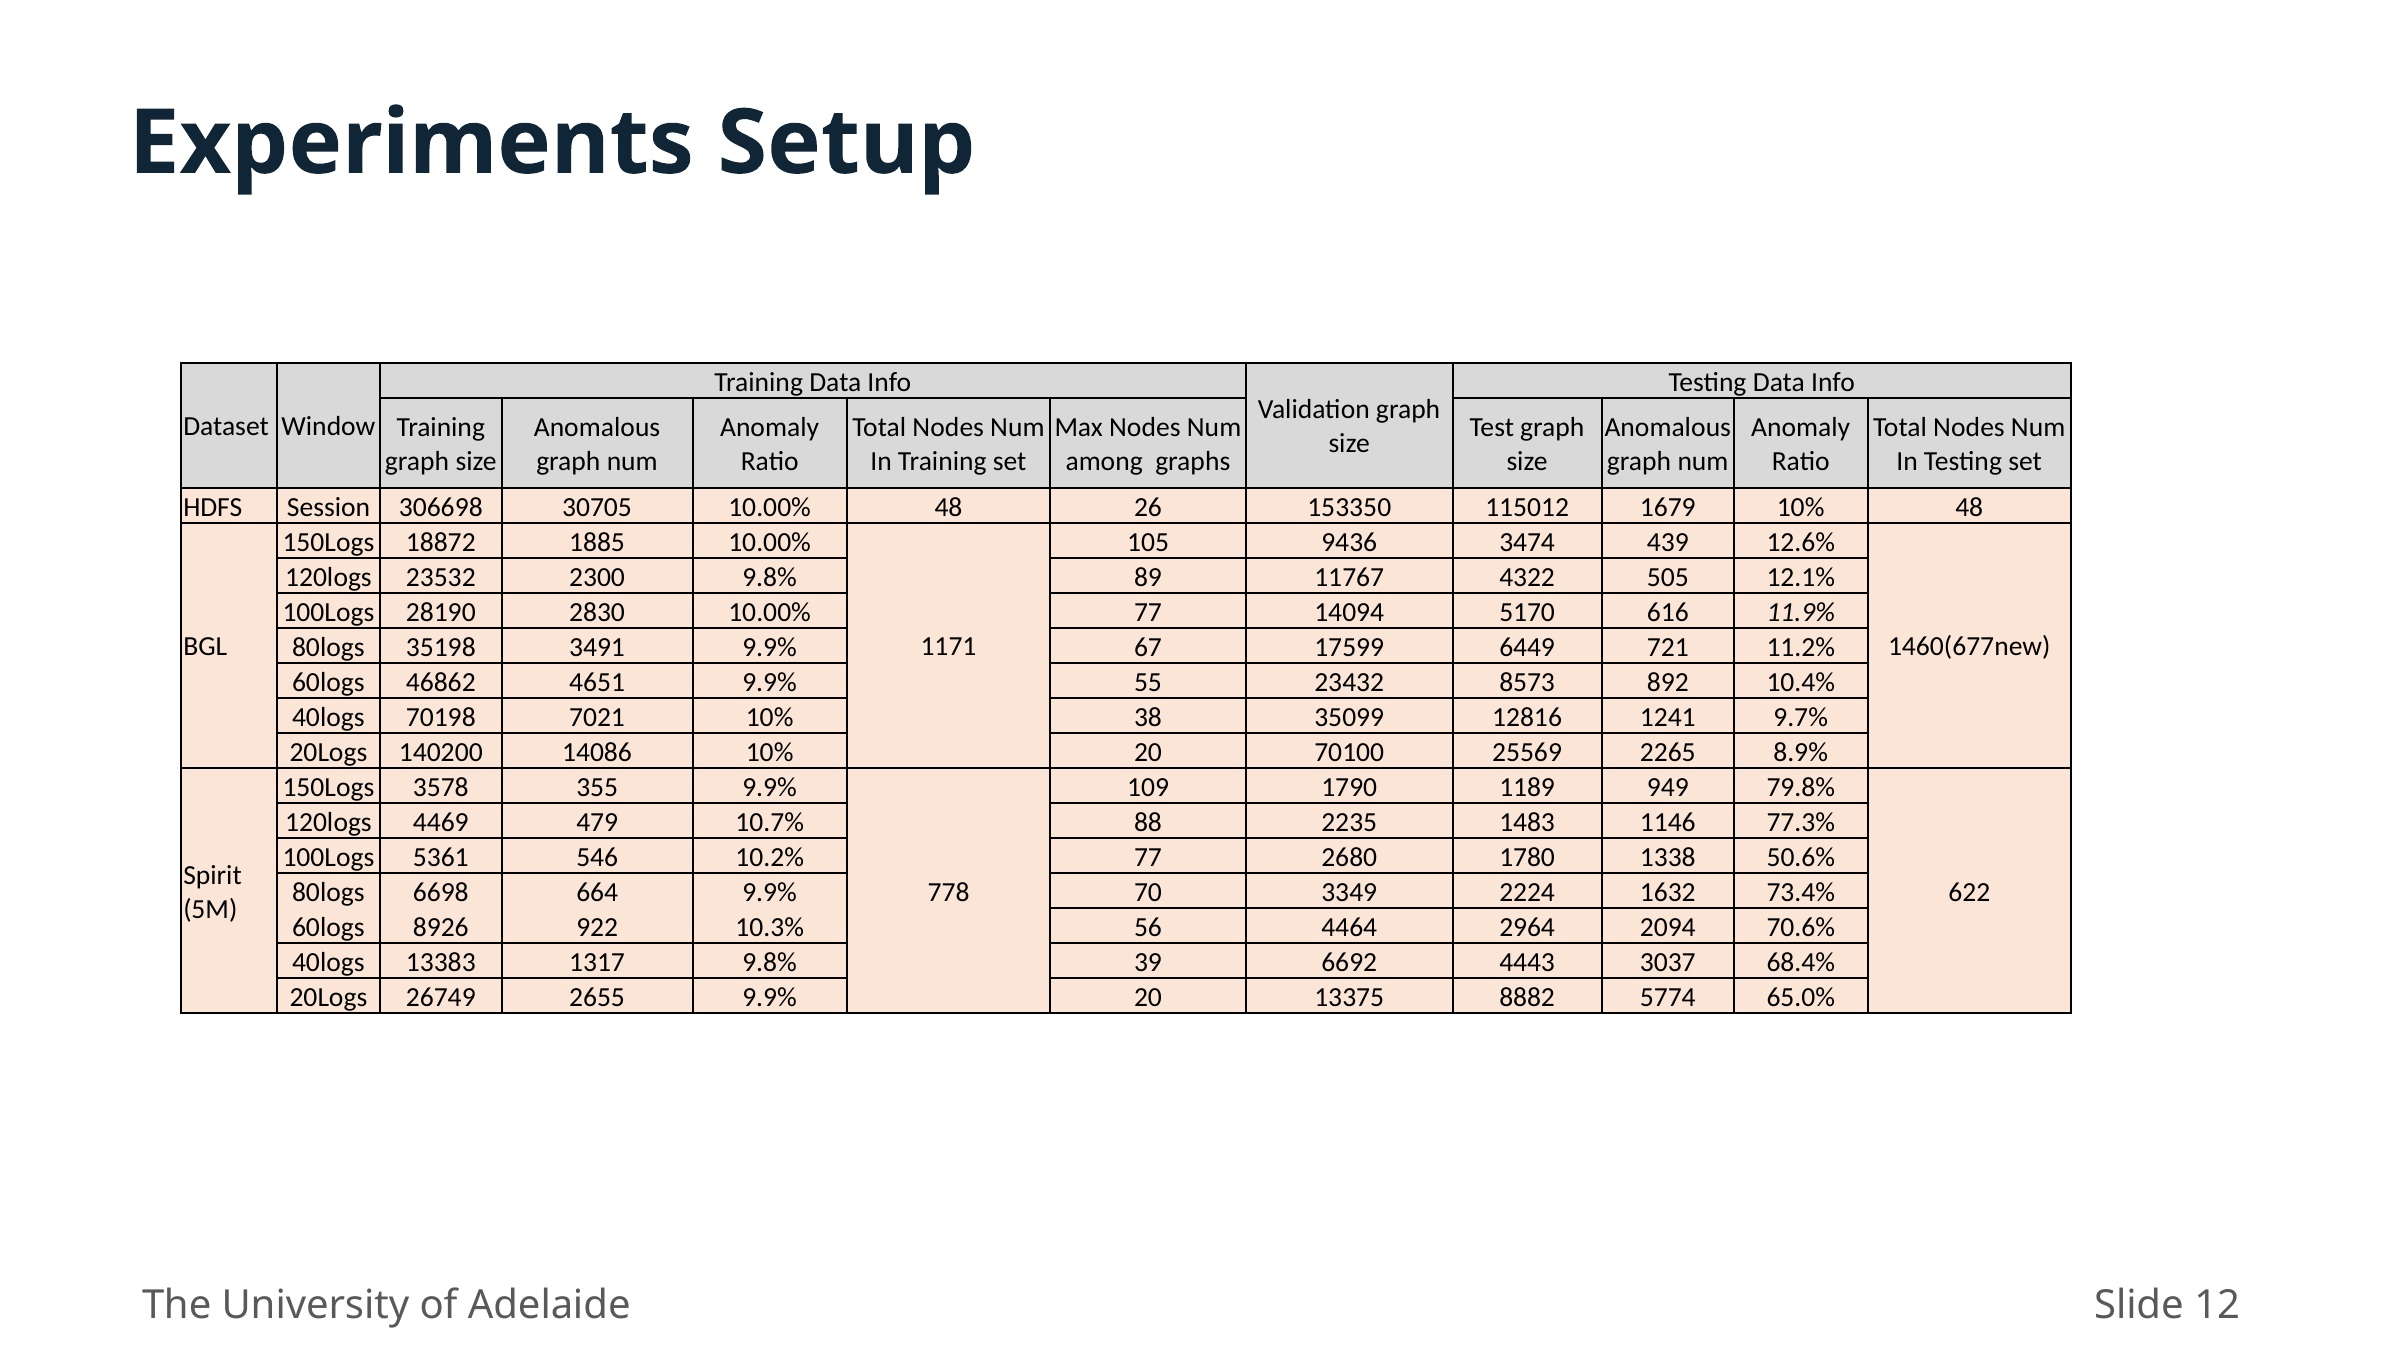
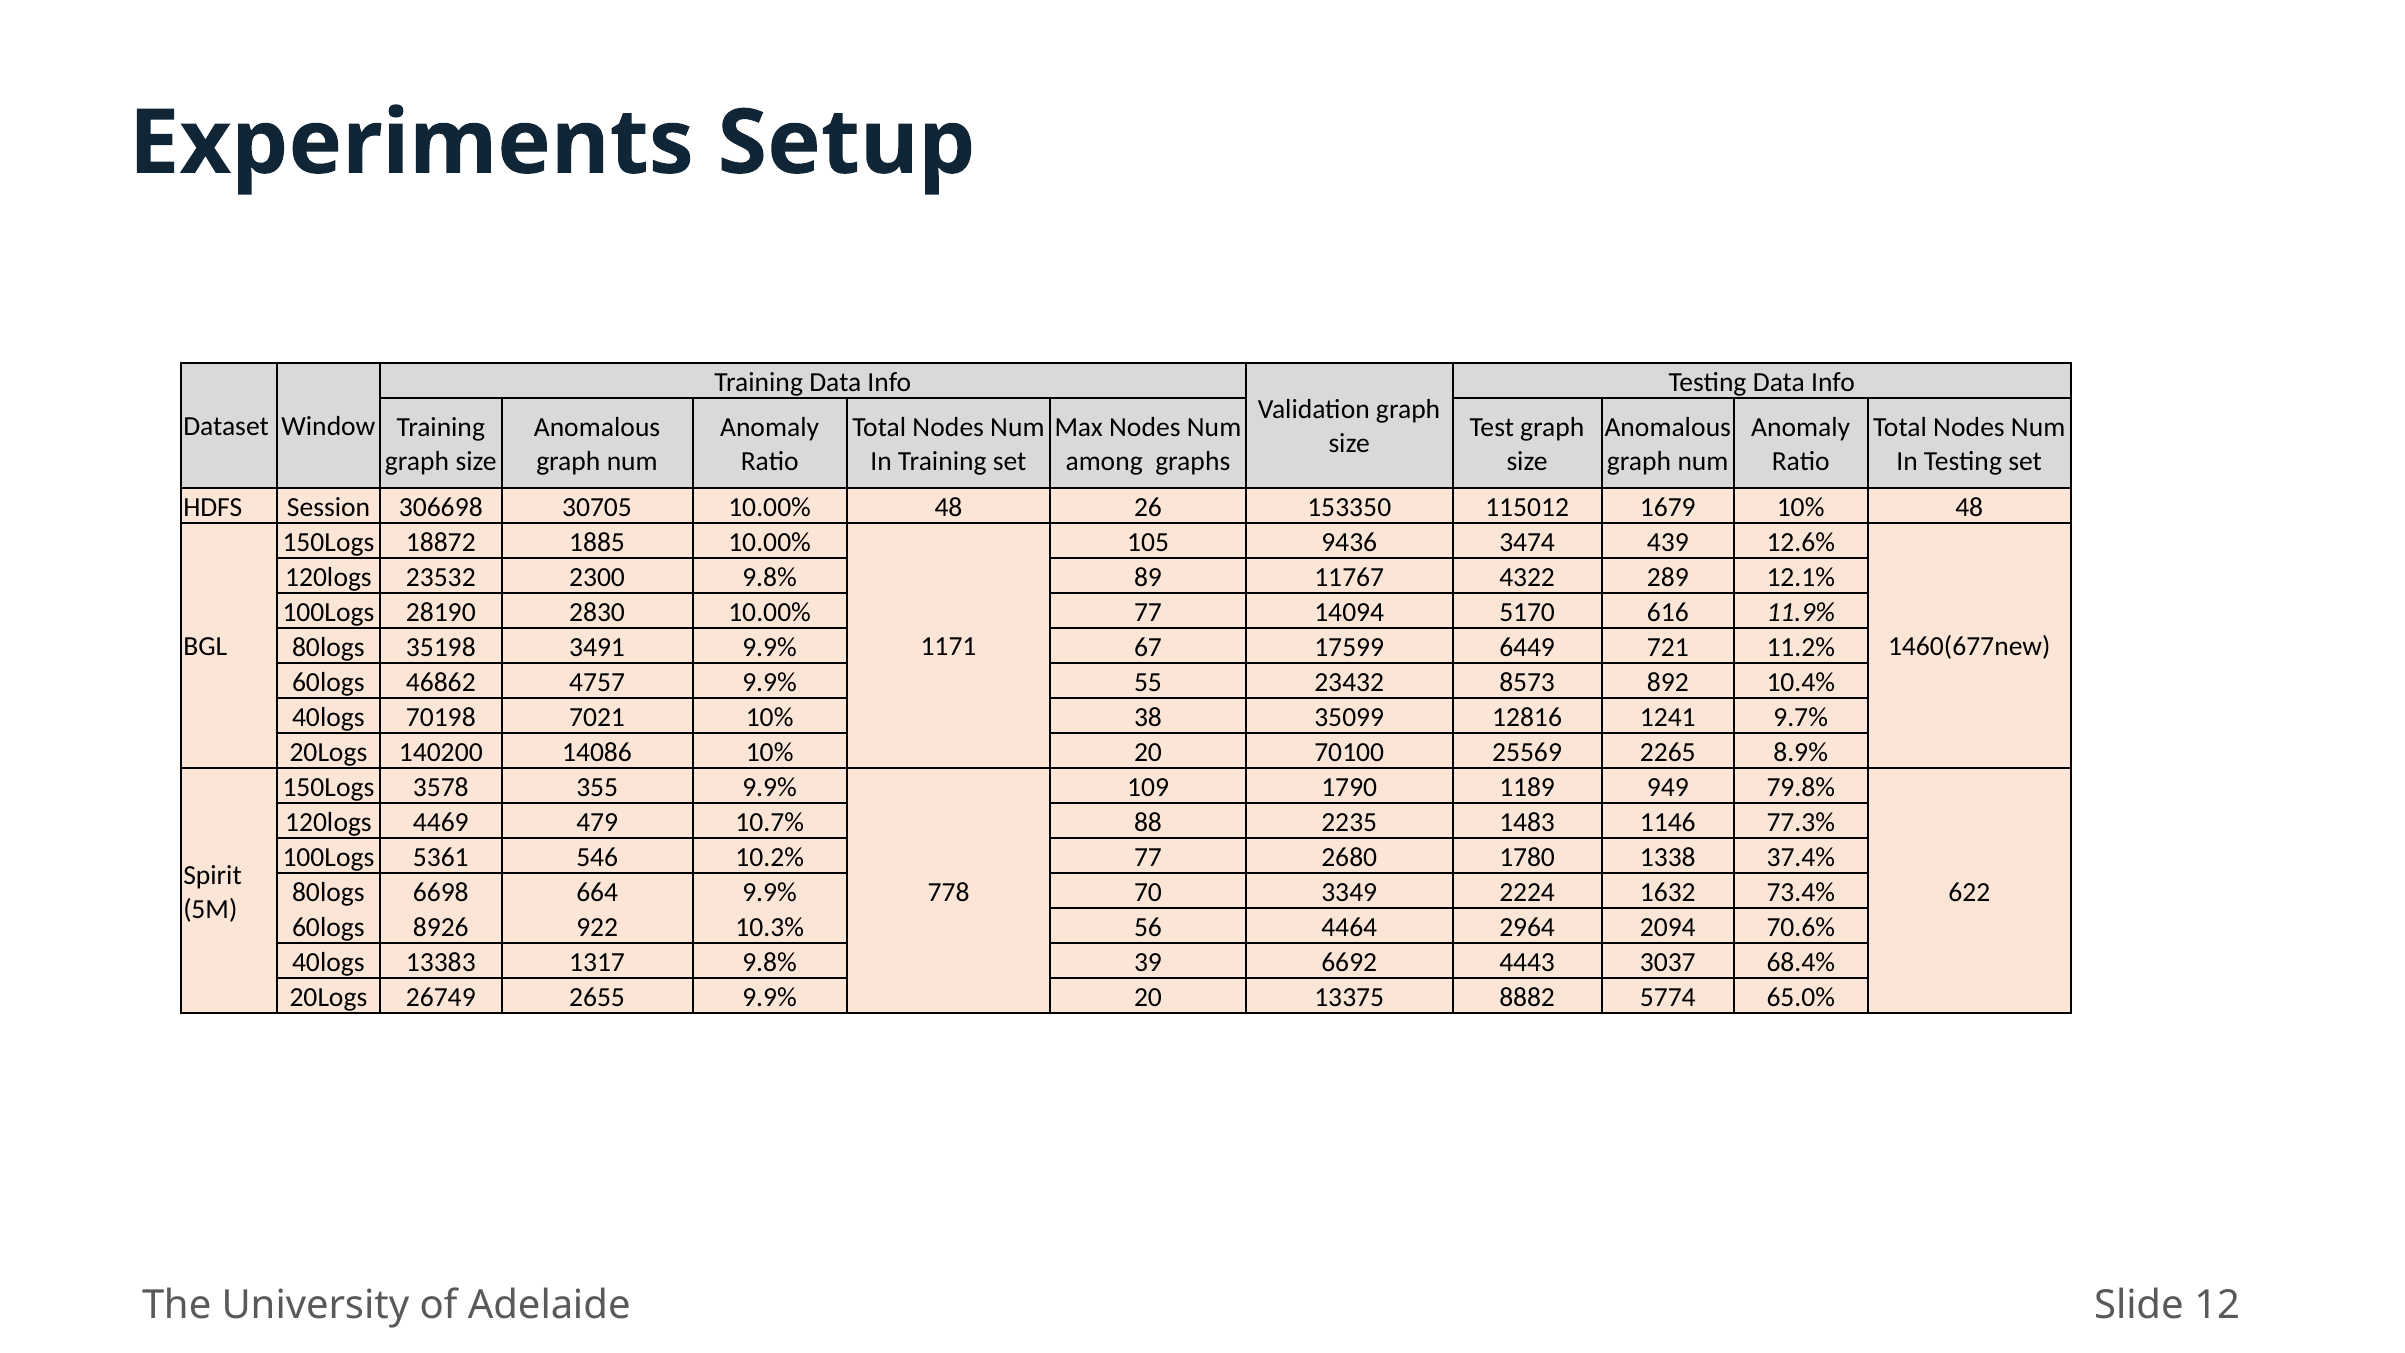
505: 505 -> 289
4651: 4651 -> 4757
50.6%: 50.6% -> 37.4%
